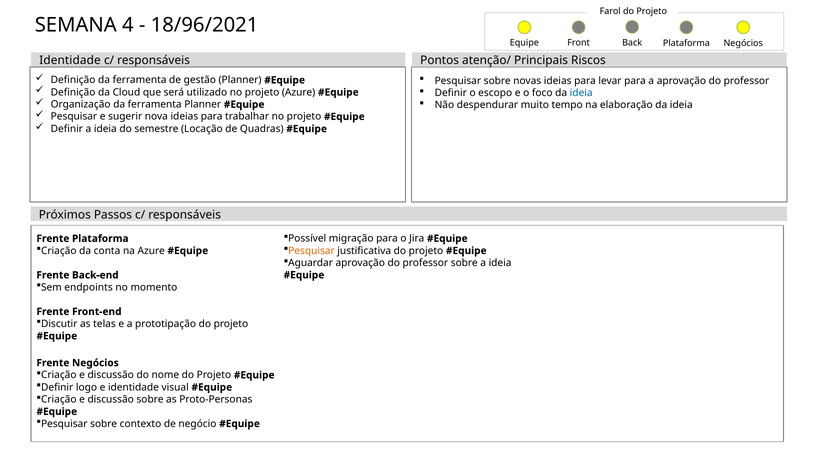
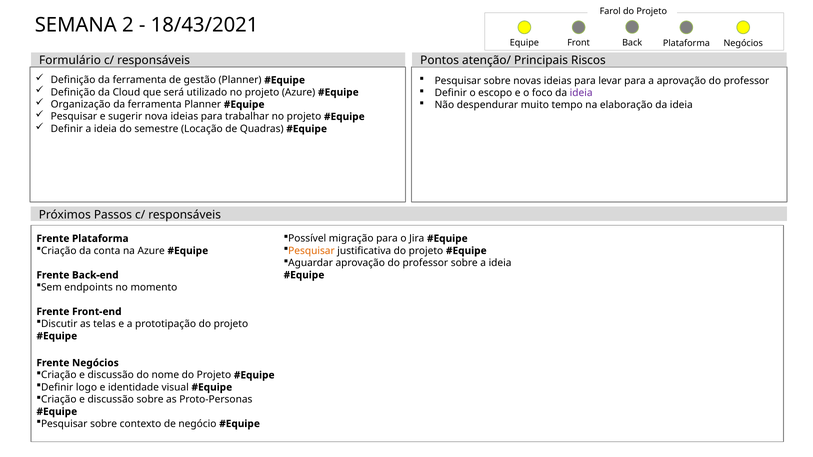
4: 4 -> 2
18/96/2021: 18/96/2021 -> 18/43/2021
Identidade at (70, 61): Identidade -> Formulário
ideia at (581, 93) colour: blue -> purple
